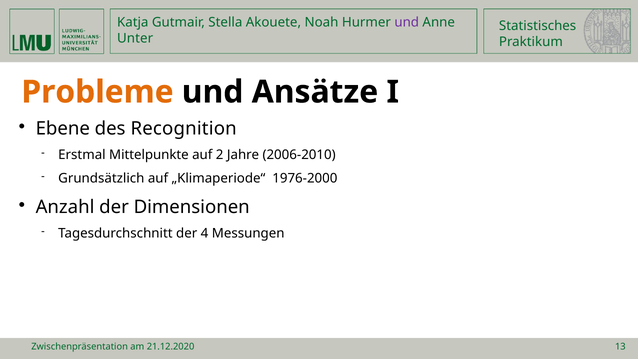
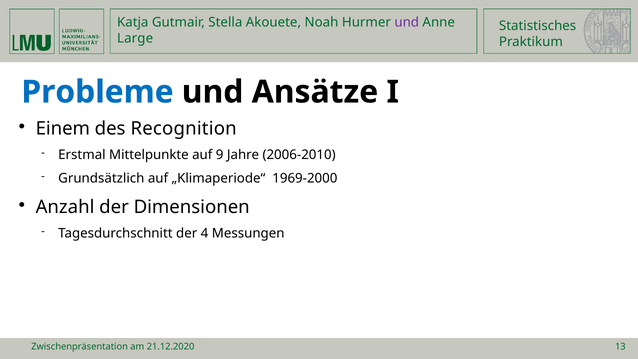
Unter: Unter -> Large
Probleme colour: orange -> blue
Ebene: Ebene -> Einem
2: 2 -> 9
1976-2000: 1976-2000 -> 1969-2000
